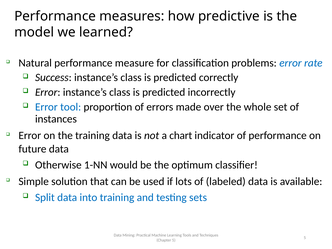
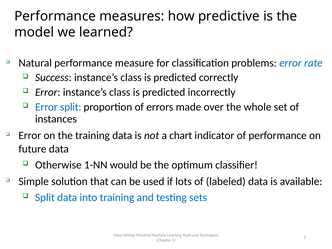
Error tool: tool -> split
